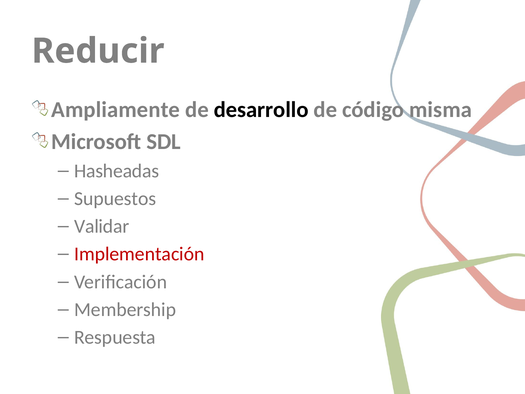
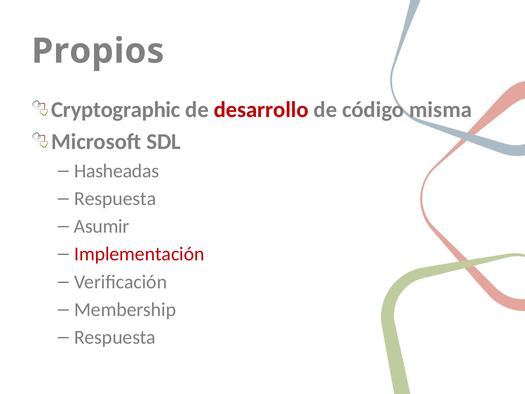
Reducir: Reducir -> Propios
Ampliamente: Ampliamente -> Cryptographic
desarrollo colour: black -> red
Supuestos at (115, 198): Supuestos -> Respuesta
Validar: Validar -> Asumir
